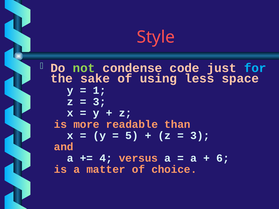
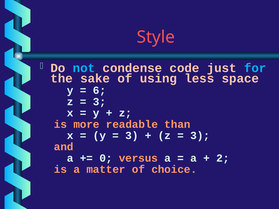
not colour: light green -> light blue
1: 1 -> 6
5 at (132, 136): 5 -> 3
4: 4 -> 0
6: 6 -> 2
